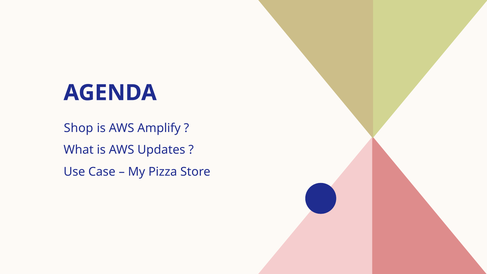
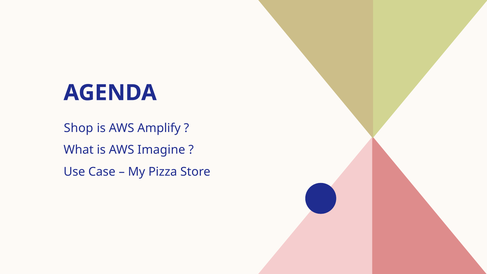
Updates: Updates -> Imagine
